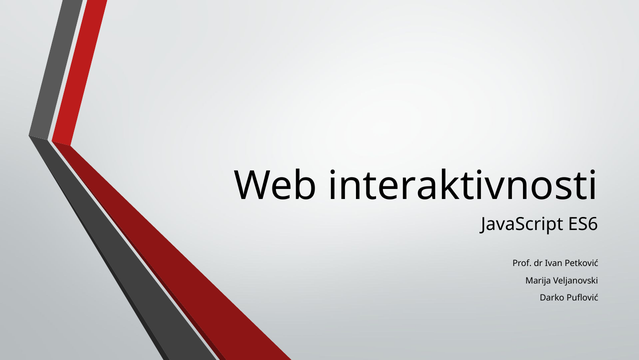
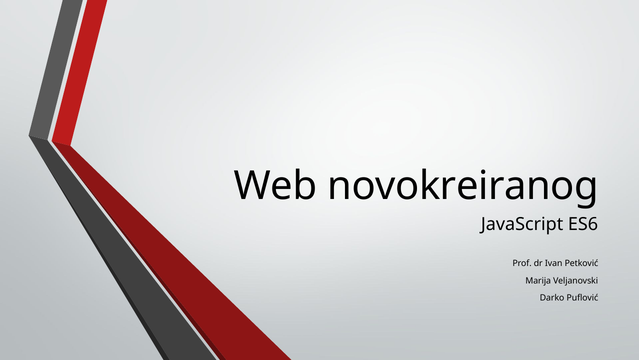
interaktivnosti: interaktivnosti -> novokreiranog
